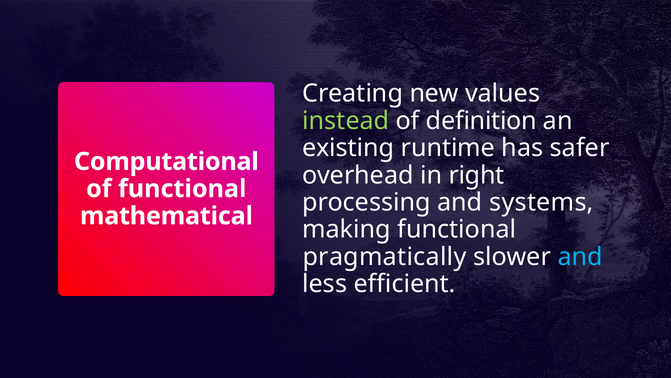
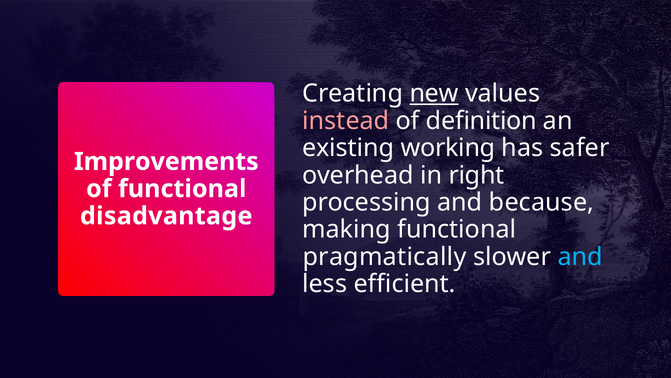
new underline: none -> present
instead colour: light green -> pink
runtime: runtime -> working
Computational: Computational -> Improvements
systems: systems -> because
mathematical: mathematical -> disadvantage
